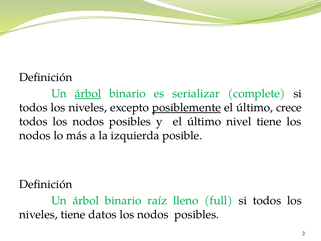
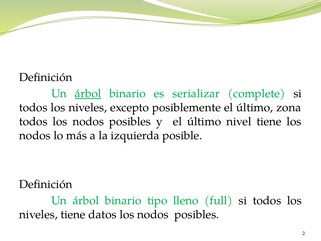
posiblemente underline: present -> none
crece: crece -> zona
raíz: raíz -> tipo
